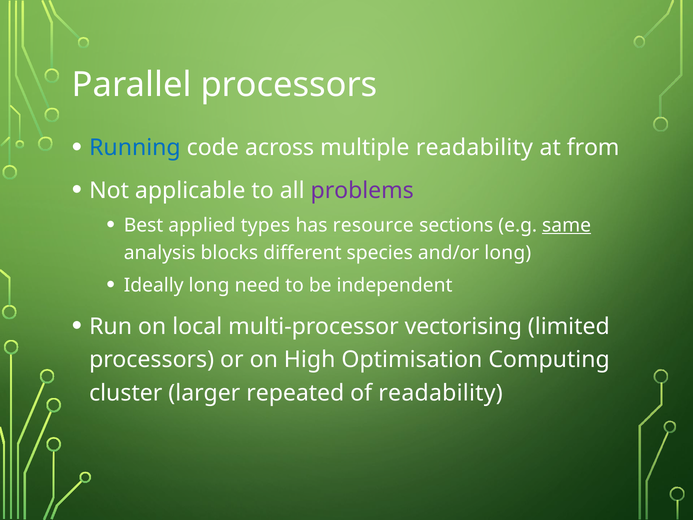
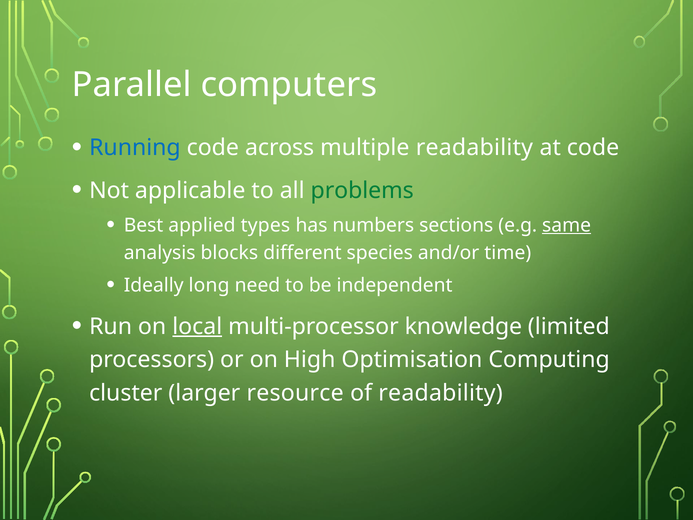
Parallel processors: processors -> computers
at from: from -> code
problems colour: purple -> green
resource: resource -> numbers
and/or long: long -> time
local underline: none -> present
vectorising: vectorising -> knowledge
repeated: repeated -> resource
